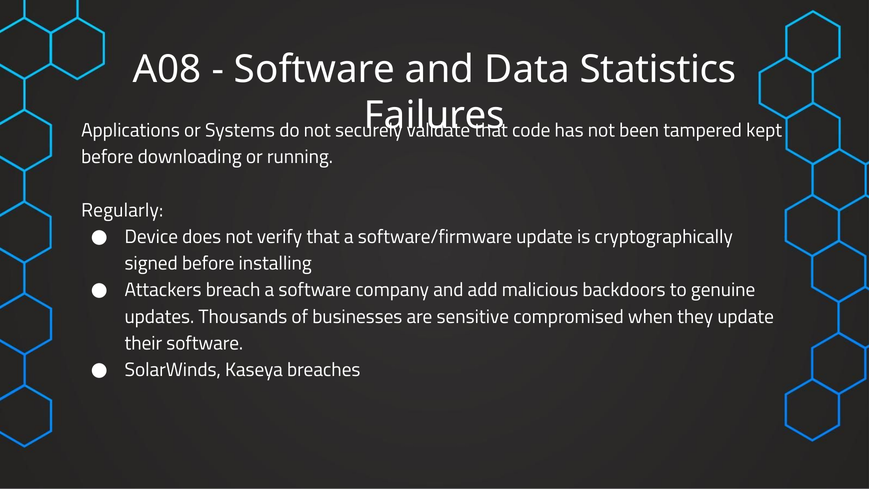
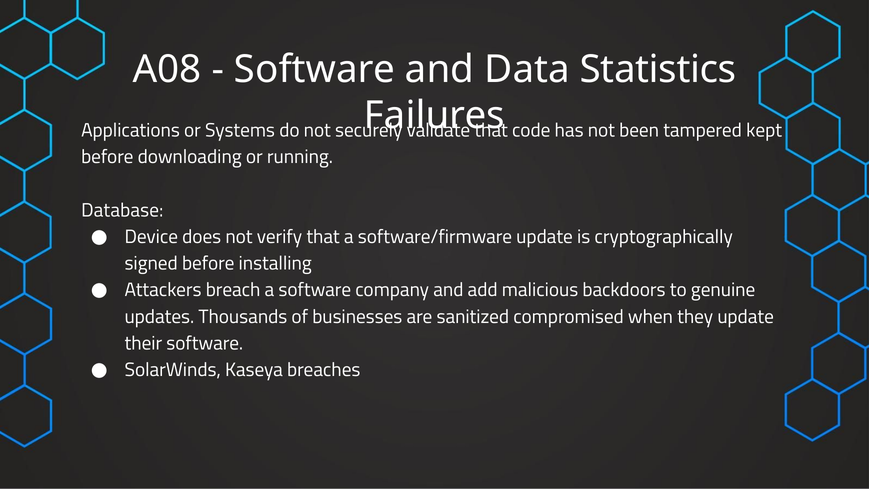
Regularly: Regularly -> Database
sensitive: sensitive -> sanitized
